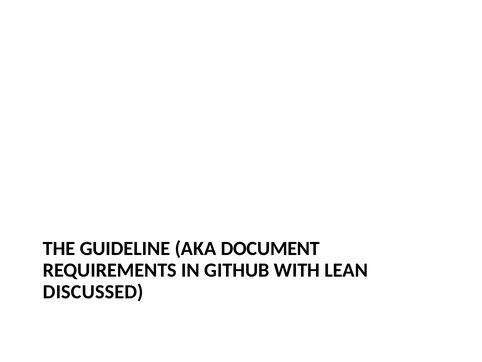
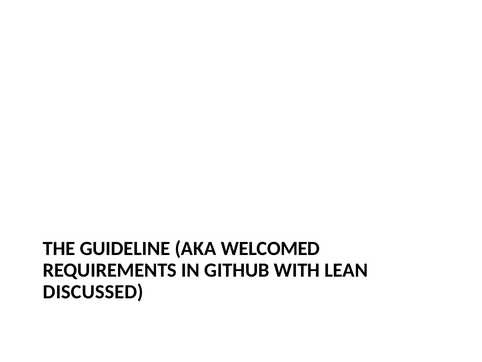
DOCUMENT: DOCUMENT -> WELCOMED
